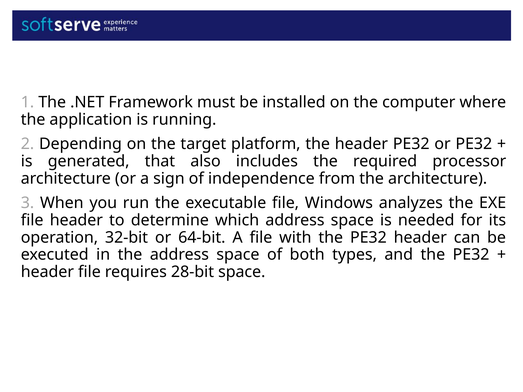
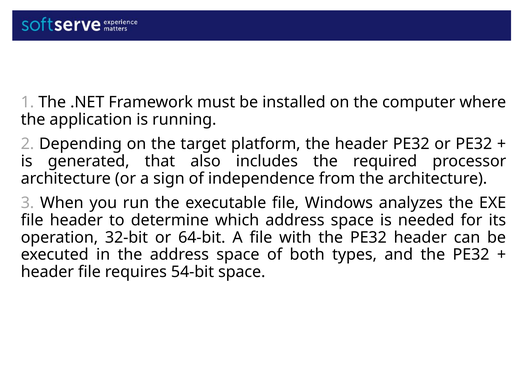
28-bit: 28-bit -> 54-bit
